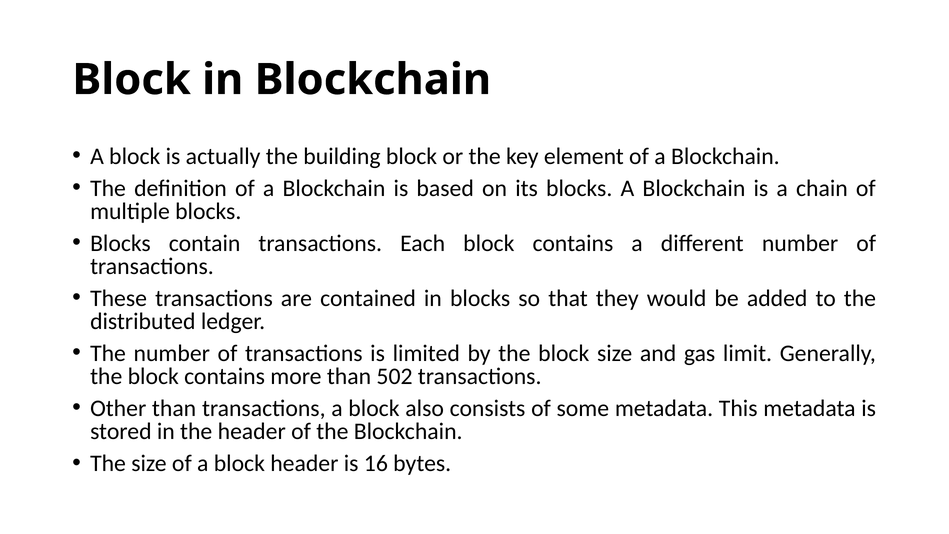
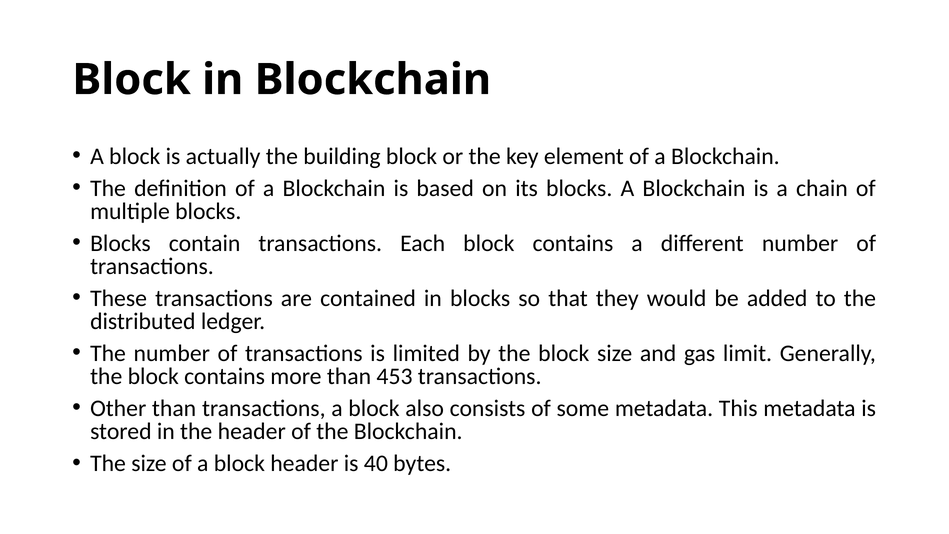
502: 502 -> 453
16: 16 -> 40
